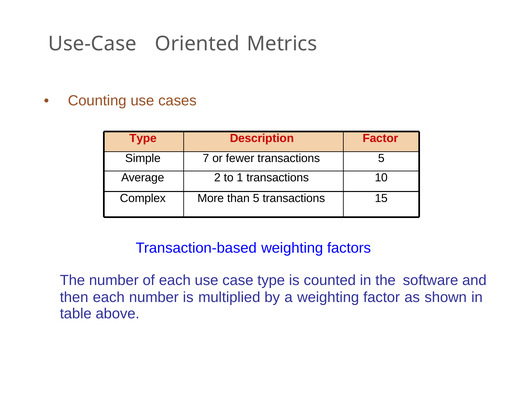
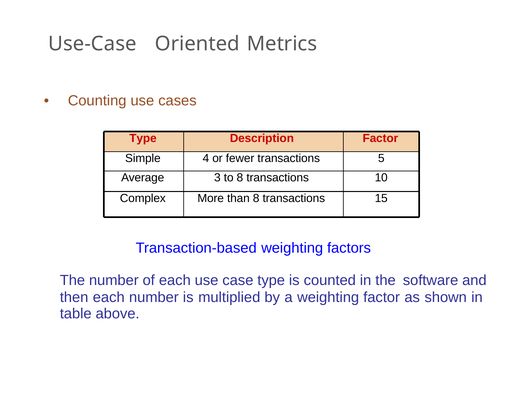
7: 7 -> 4
2: 2 -> 3
to 1: 1 -> 8
than 5: 5 -> 8
